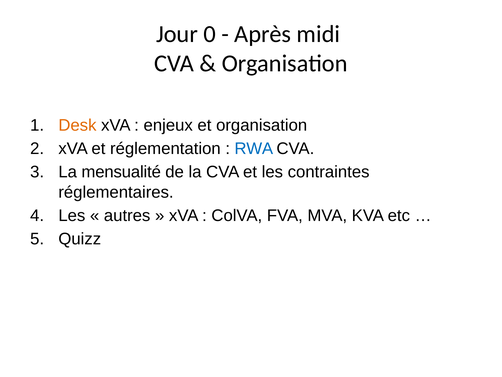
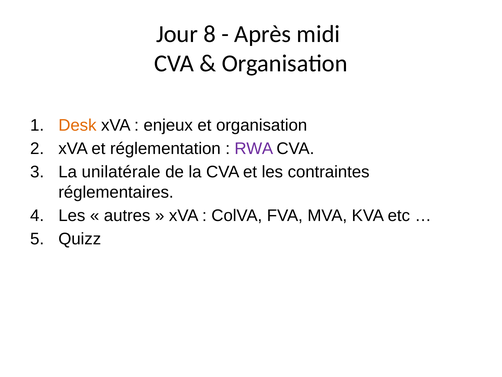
0: 0 -> 8
RWA colour: blue -> purple
mensualité: mensualité -> unilatérale
